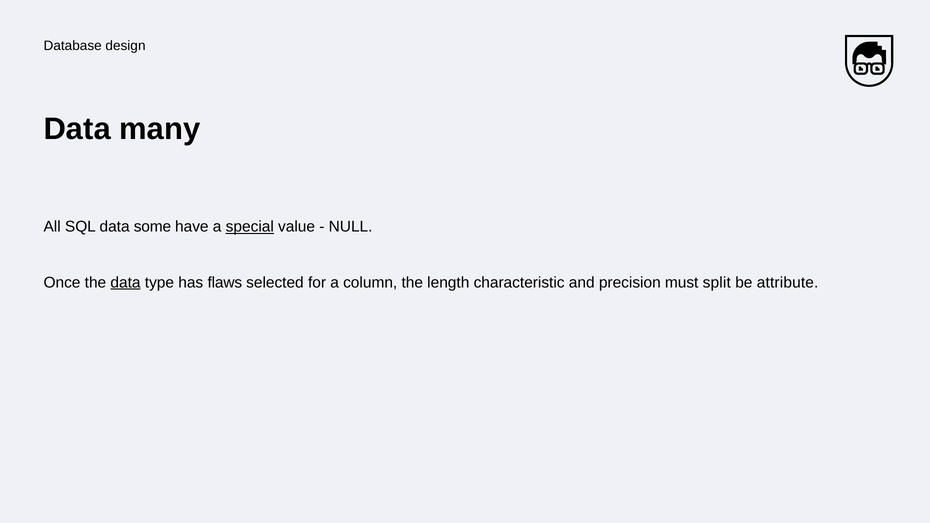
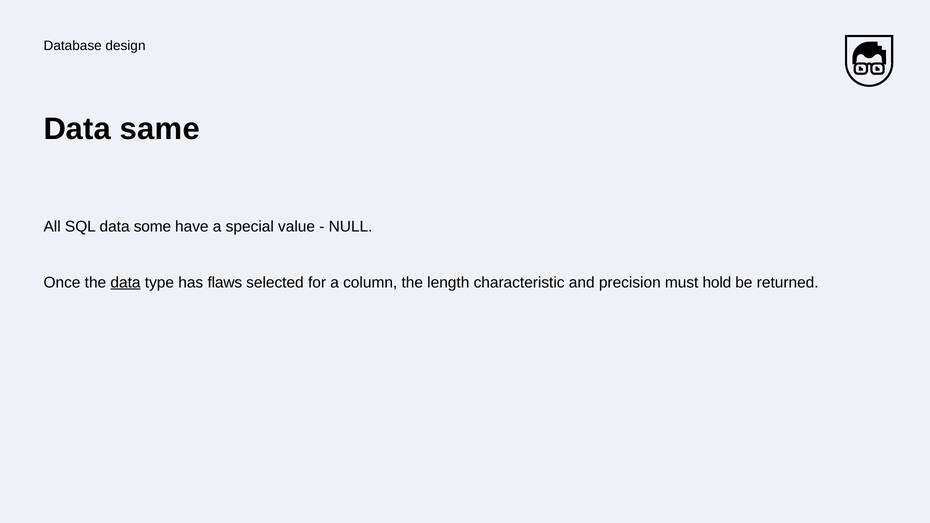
many: many -> same
special underline: present -> none
split: split -> hold
attribute: attribute -> returned
